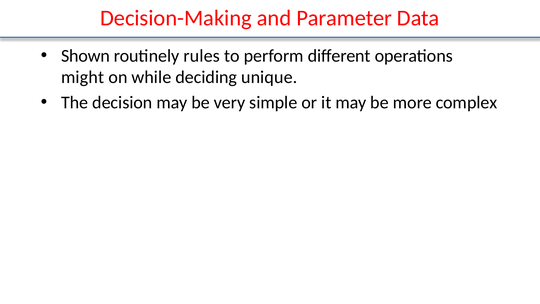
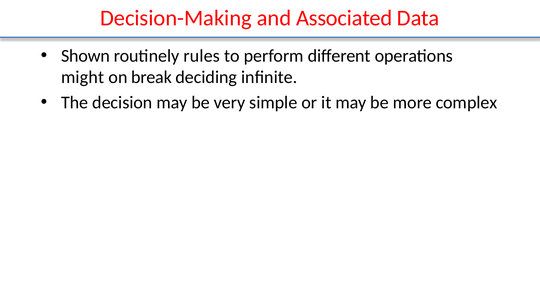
Parameter: Parameter -> Associated
while: while -> break
unique: unique -> inﬁnite
